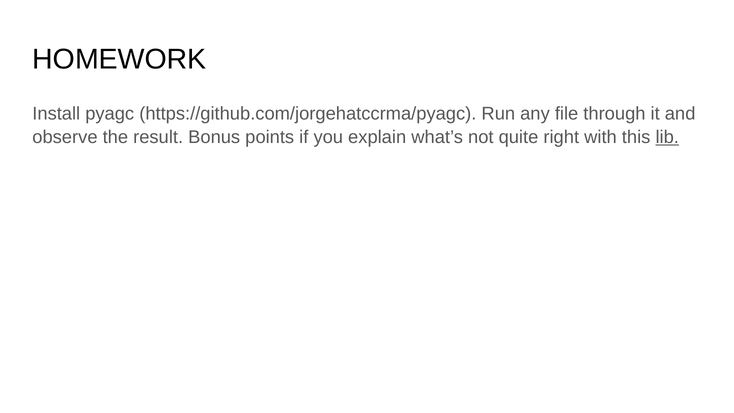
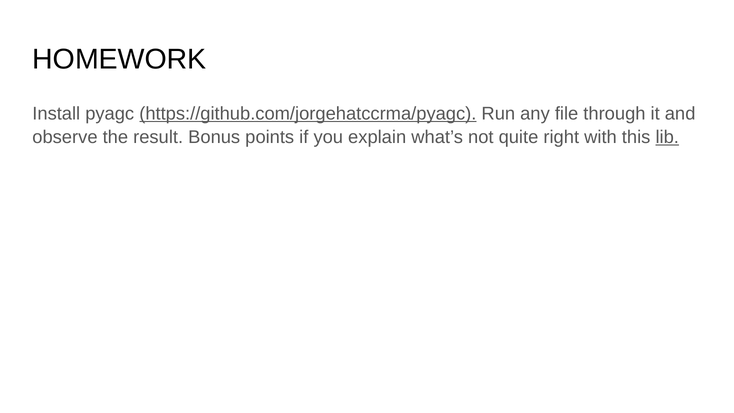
https://github.com/jorgehatccrma/pyagc underline: none -> present
